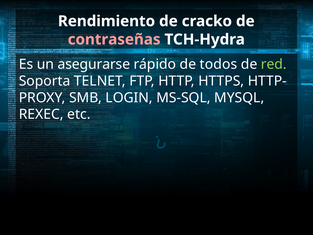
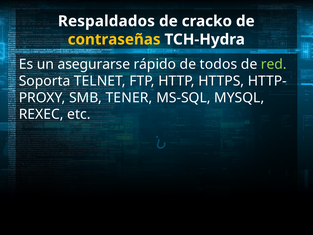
Rendimiento: Rendimiento -> Respaldados
contraseñas colour: pink -> yellow
LOGIN: LOGIN -> TENER
